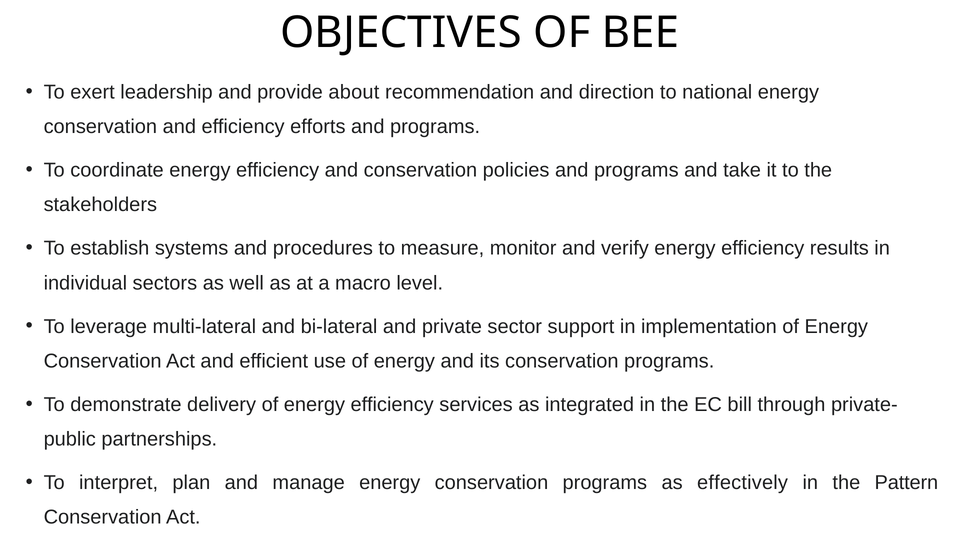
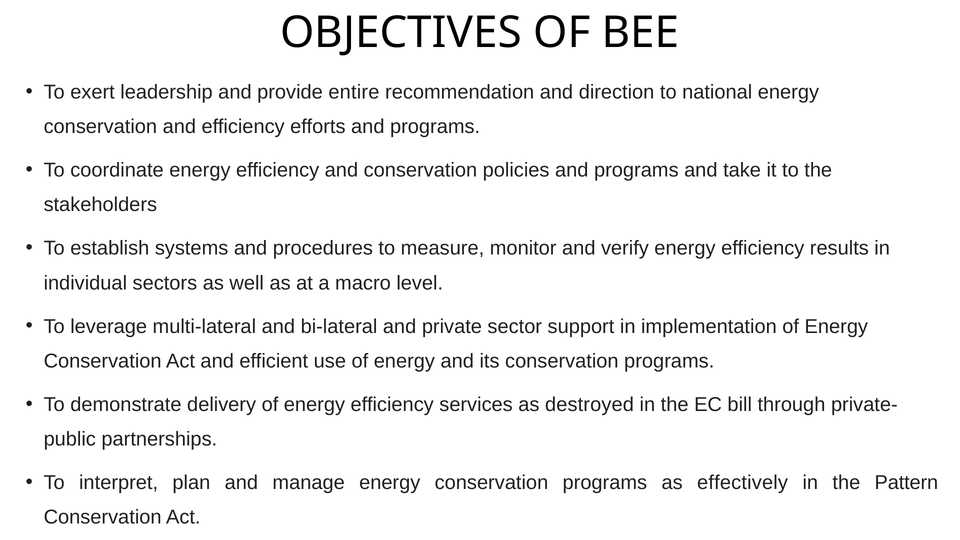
about: about -> entire
integrated: integrated -> destroyed
